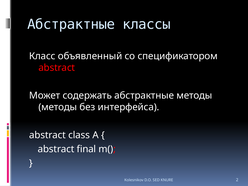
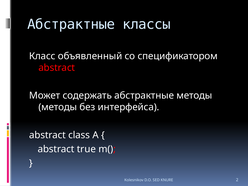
final: final -> true
